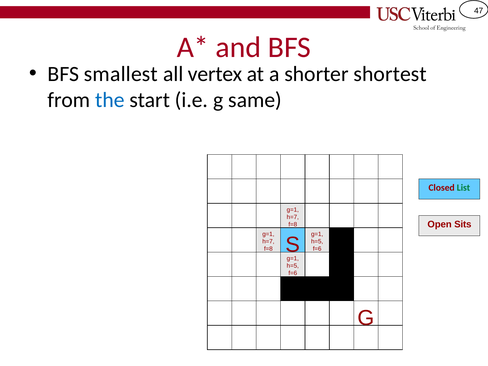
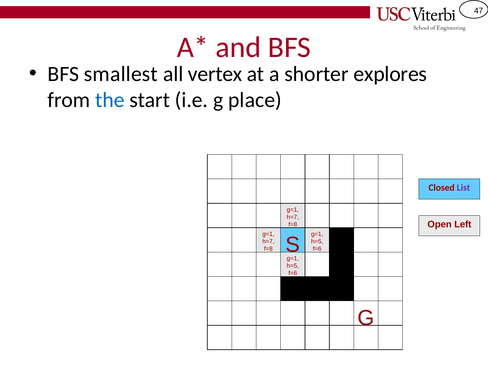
shortest: shortest -> explores
same: same -> place
List colour: green -> purple
Sits: Sits -> Left
